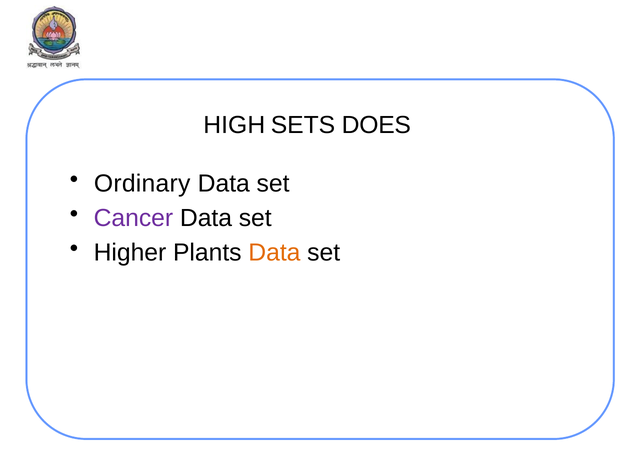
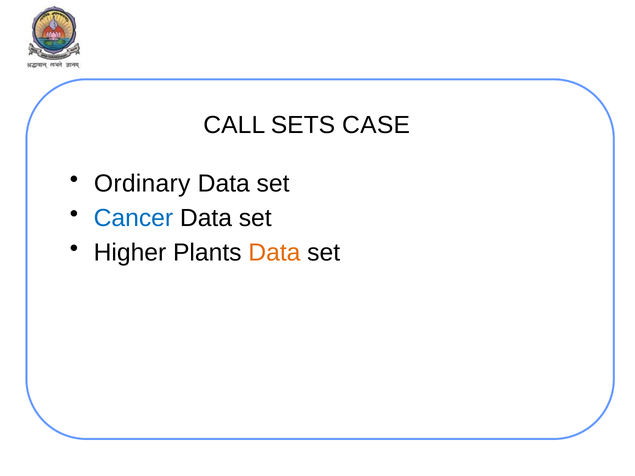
HIGH: HIGH -> CALL
DOES: DOES -> CASE
Cancer colour: purple -> blue
